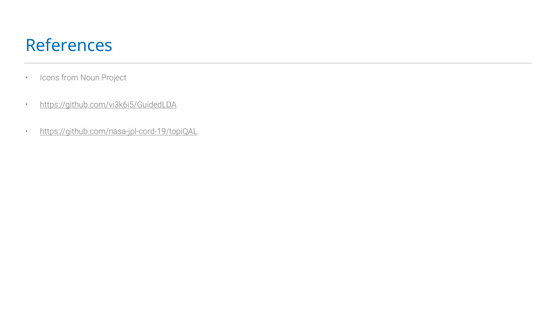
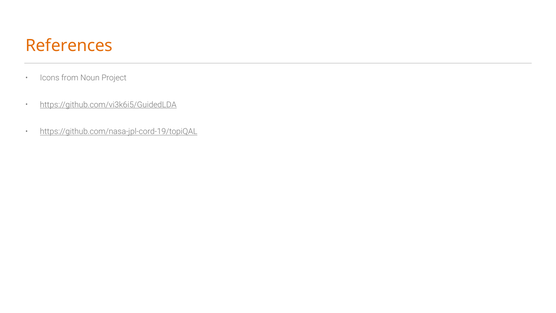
References colour: blue -> orange
